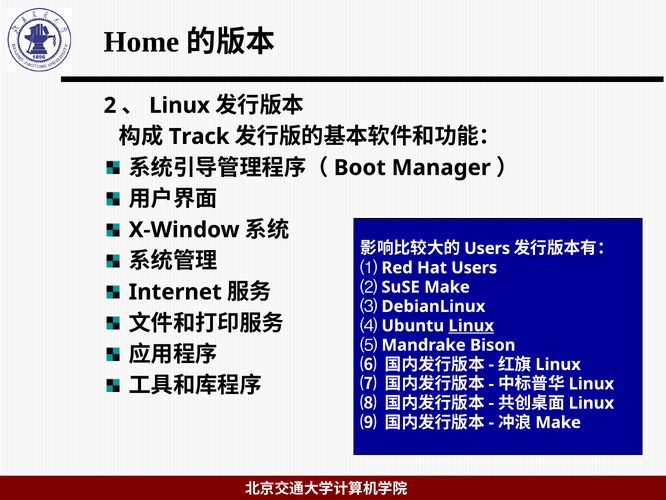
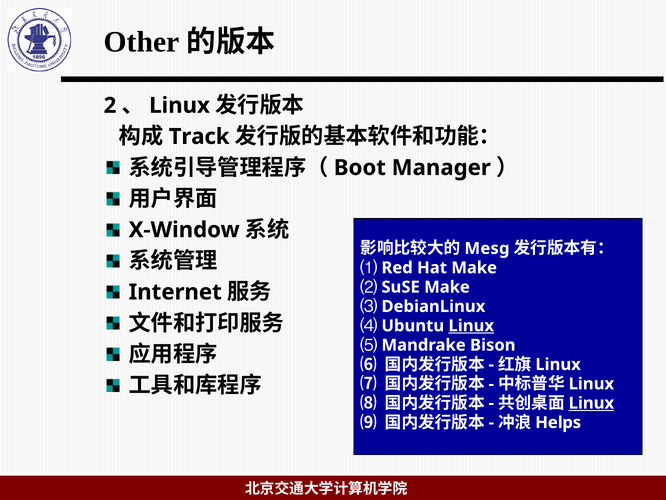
Home: Home -> Other
Users at (487, 248): Users -> Mesg
Hat Users: Users -> Make
Linux at (591, 403) underline: none -> present
Make at (558, 422): Make -> Helps
